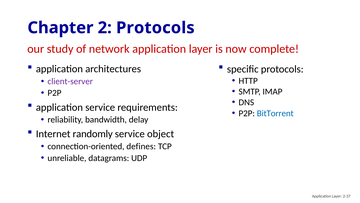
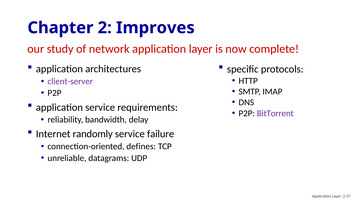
2 Protocols: Protocols -> Improves
BitTorrent colour: blue -> purple
object: object -> failure
